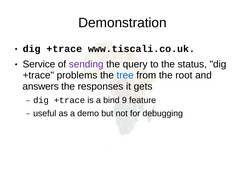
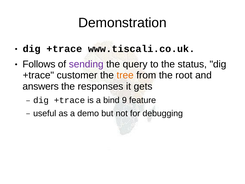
Service: Service -> Follows
problems: problems -> customer
tree colour: blue -> orange
